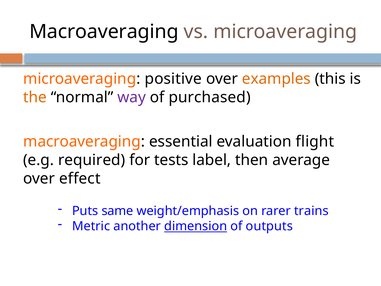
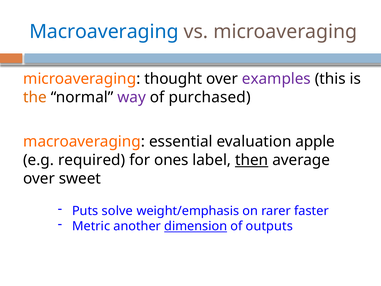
Macroaveraging at (104, 32) colour: black -> blue
positive: positive -> thought
examples colour: orange -> purple
flight: flight -> apple
tests: tests -> ones
then underline: none -> present
effect: effect -> sweet
same: same -> solve
trains: trains -> faster
